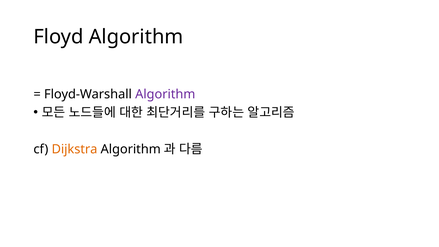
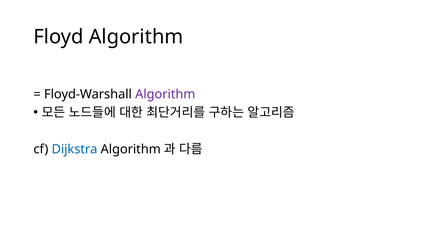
Dijkstra colour: orange -> blue
